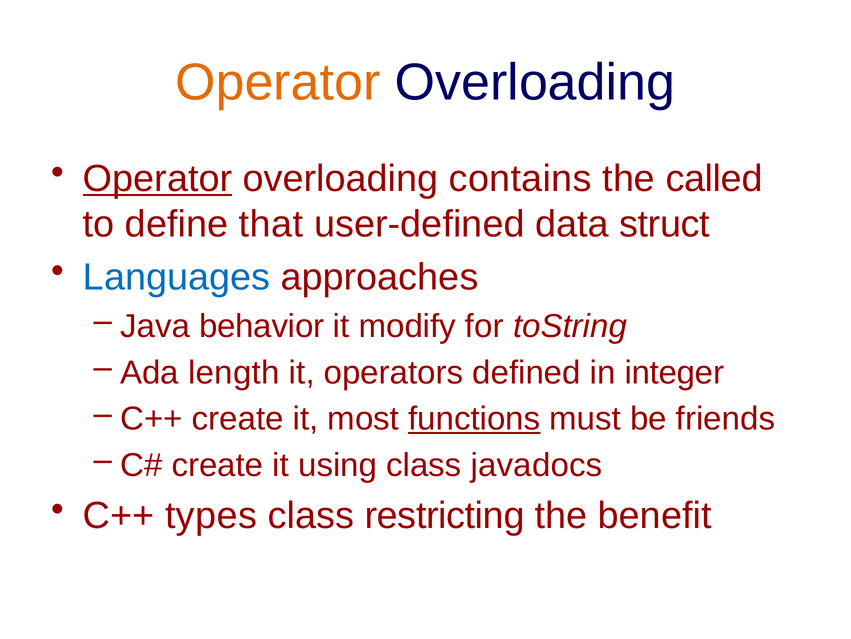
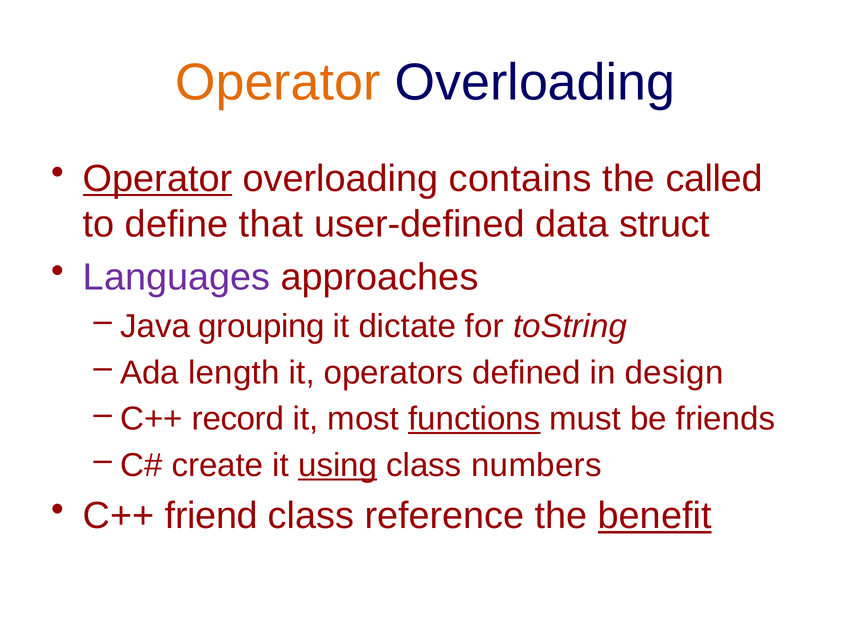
Languages colour: blue -> purple
behavior: behavior -> grouping
modify: modify -> dictate
integer: integer -> design
C++ create: create -> record
using underline: none -> present
javadocs: javadocs -> numbers
types: types -> friend
restricting: restricting -> reference
benefit underline: none -> present
